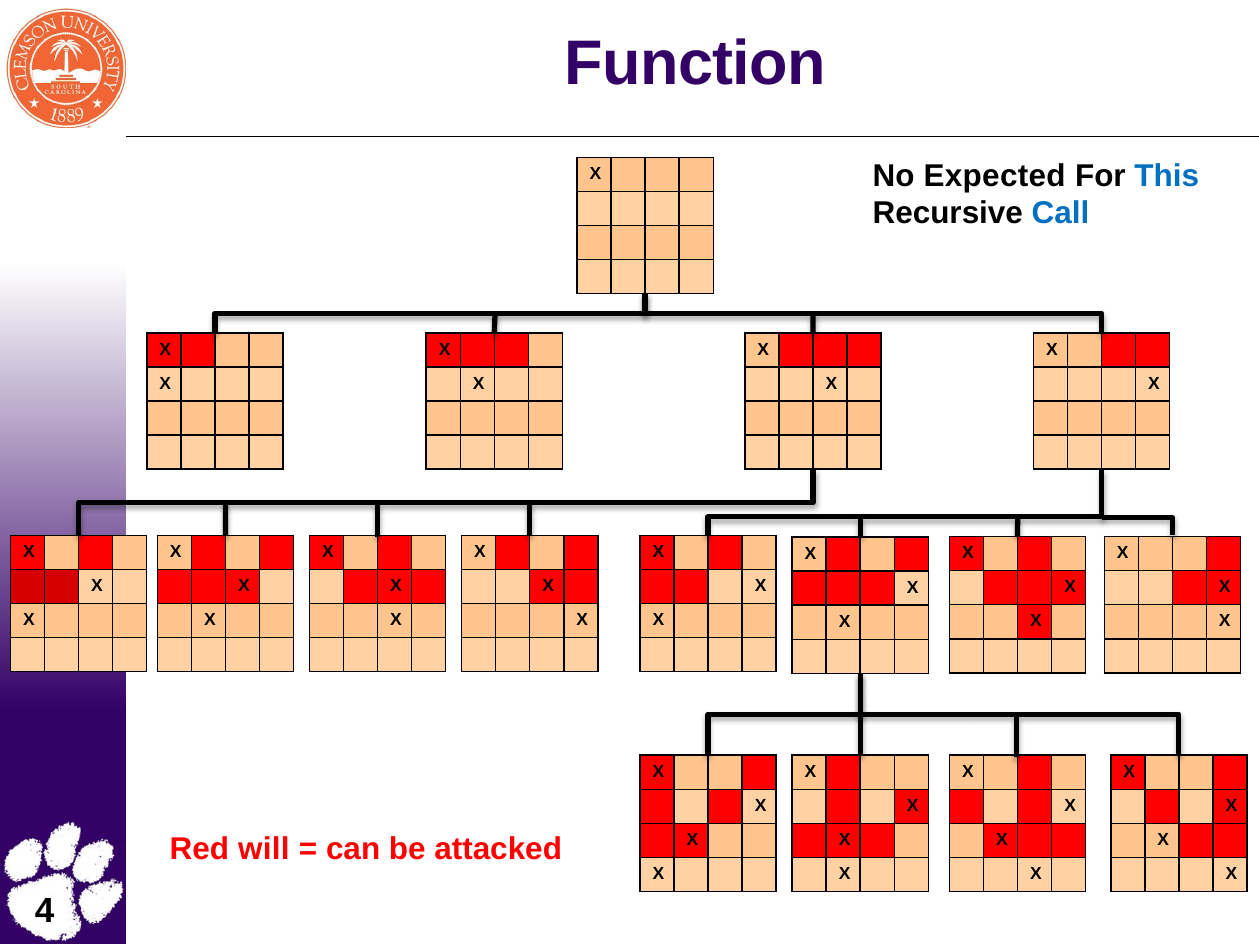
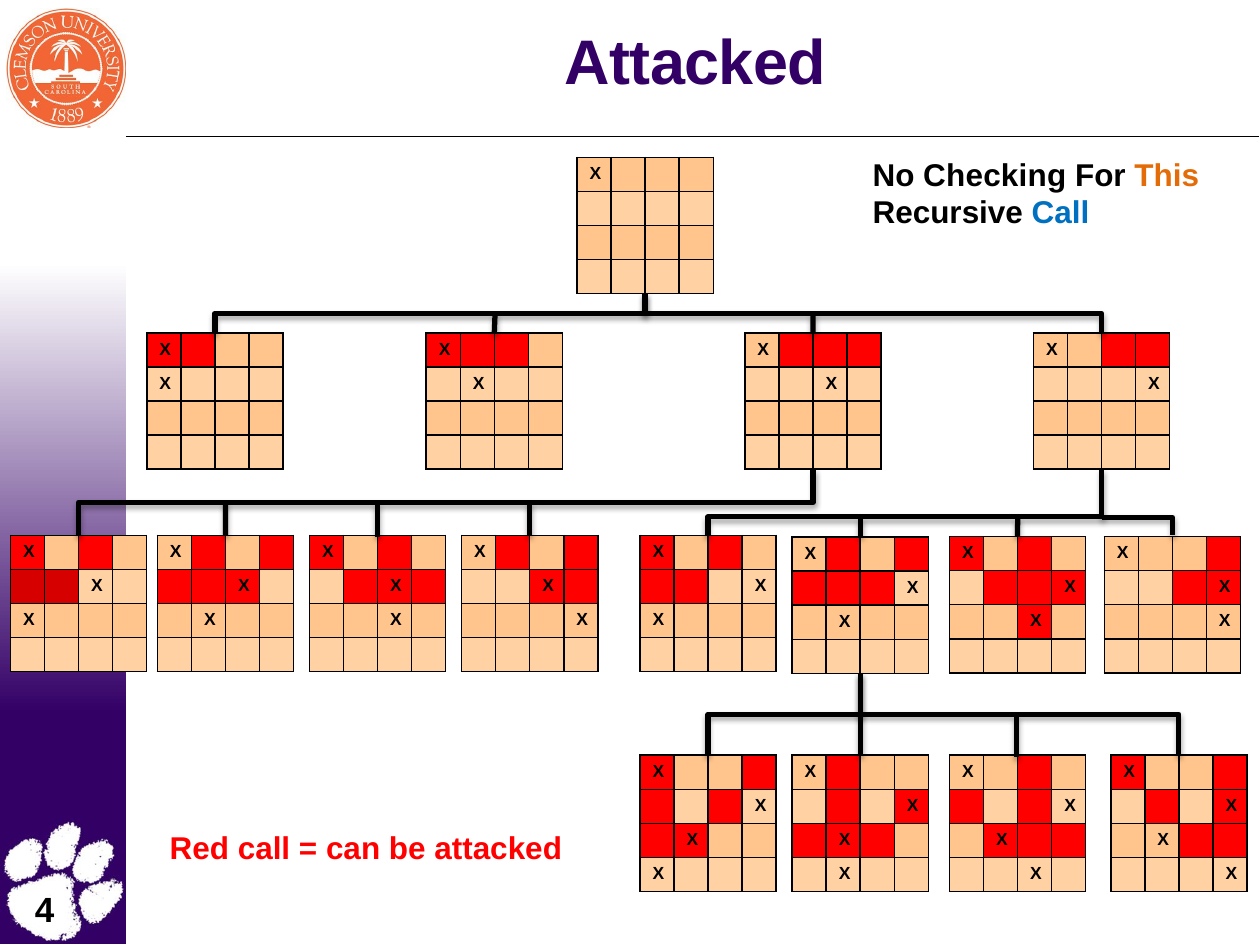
Function at (695, 63): Function -> Attacked
Expected: Expected -> Checking
This colour: blue -> orange
Red will: will -> call
